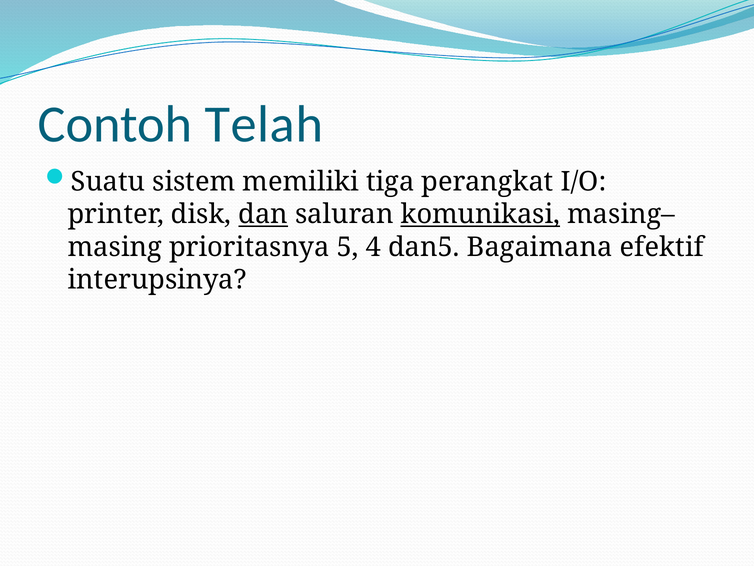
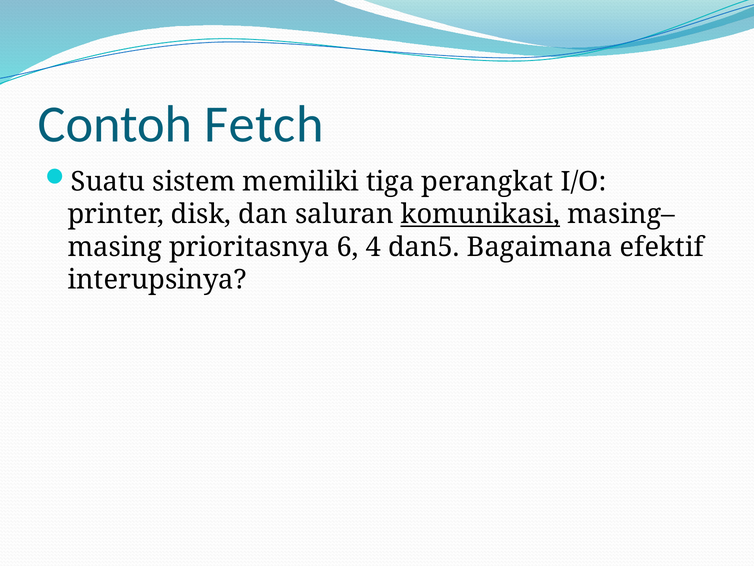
Telah: Telah -> Fetch
dan underline: present -> none
5: 5 -> 6
